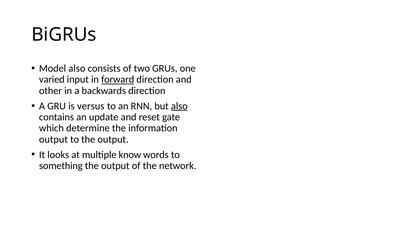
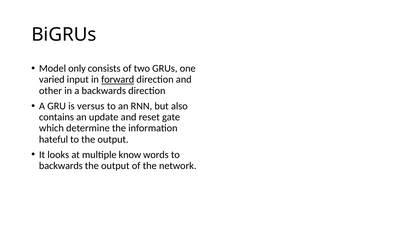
Model also: also -> only
also at (179, 106) underline: present -> none
output at (53, 139): output -> hateful
something at (61, 166): something -> backwards
